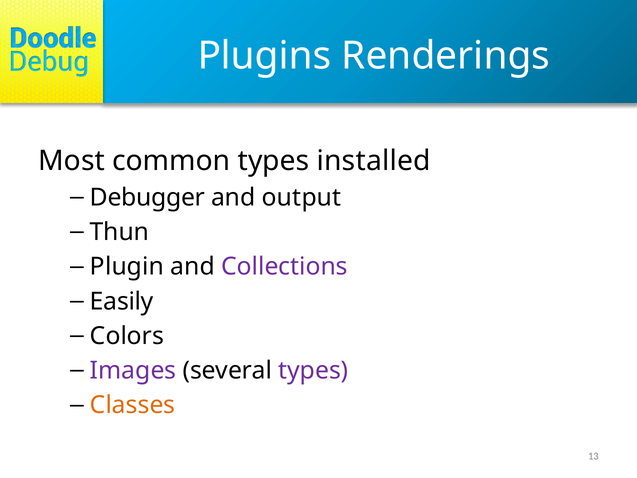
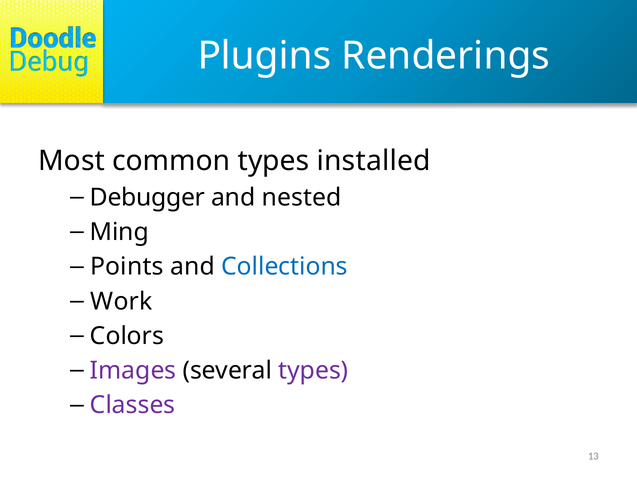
output: output -> nested
Thun: Thun -> Ming
Plugin: Plugin -> Points
Collections colour: purple -> blue
Easily: Easily -> Work
Classes colour: orange -> purple
